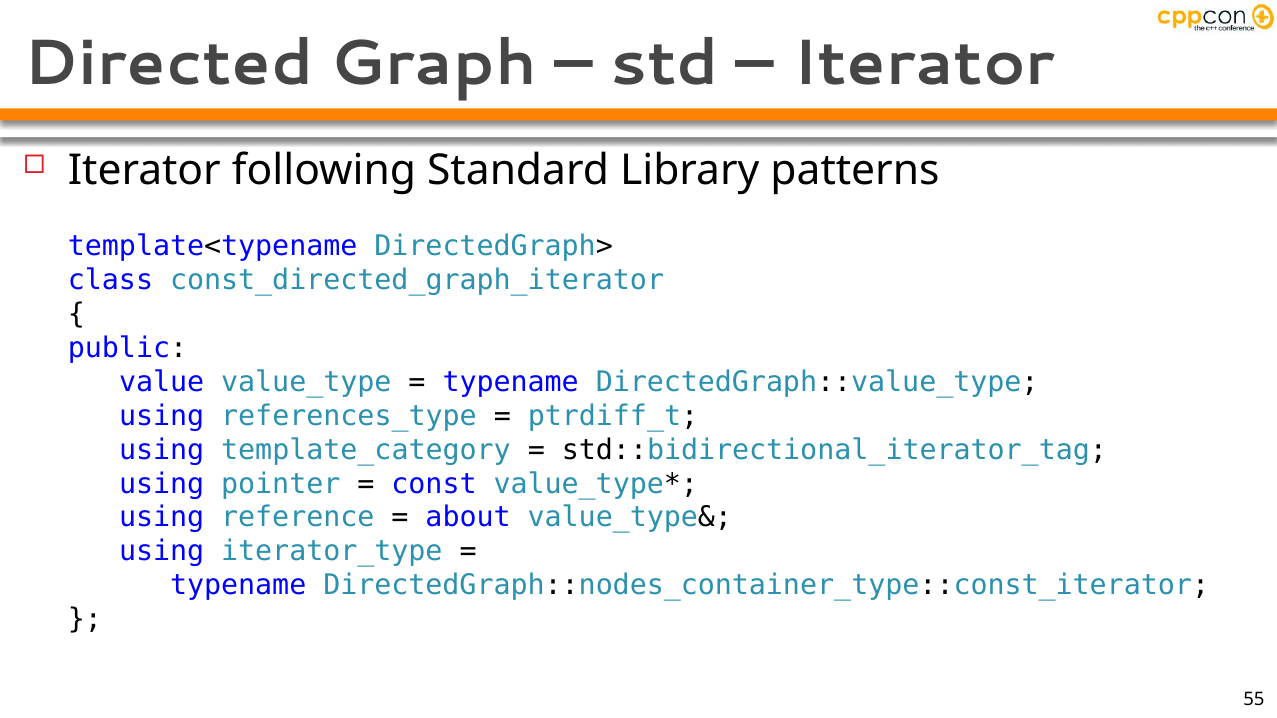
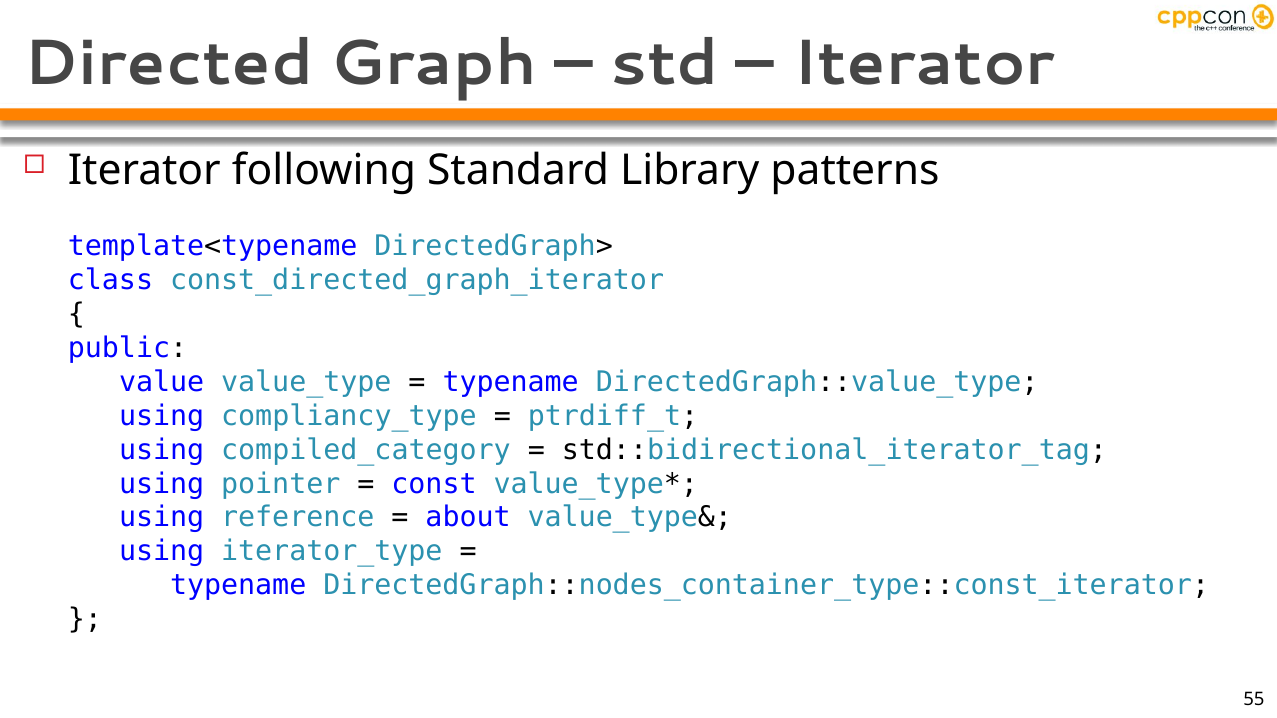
references_type: references_type -> compliancy_type
template_category: template_category -> compiled_category
